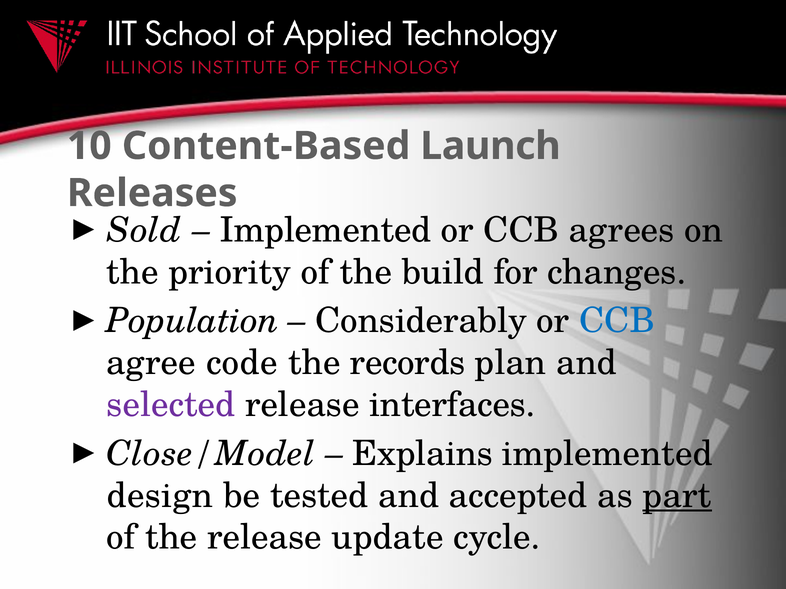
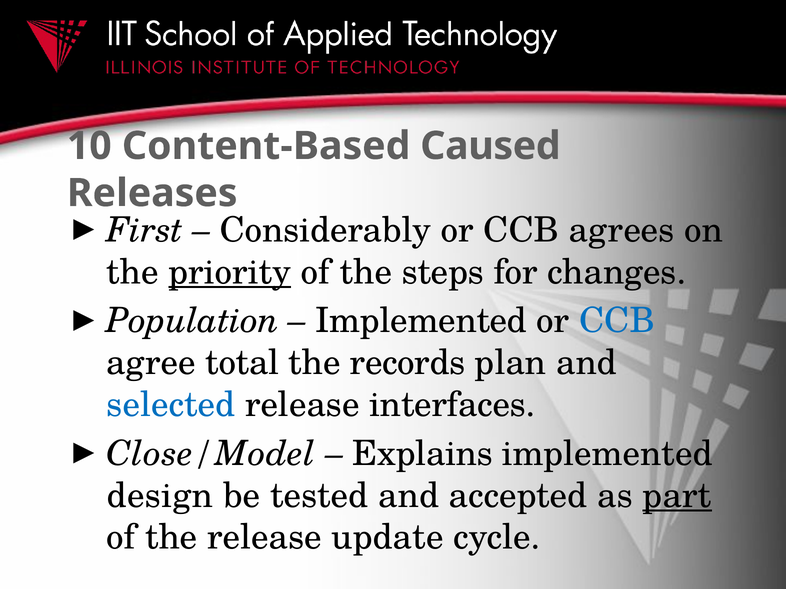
Launch: Launch -> Caused
Sold: Sold -> First
Implemented at (326, 230): Implemented -> Considerably
priority underline: none -> present
build: build -> steps
Considerably at (421, 321): Considerably -> Implemented
code: code -> total
selected colour: purple -> blue
